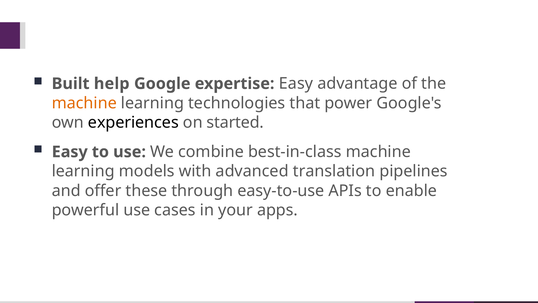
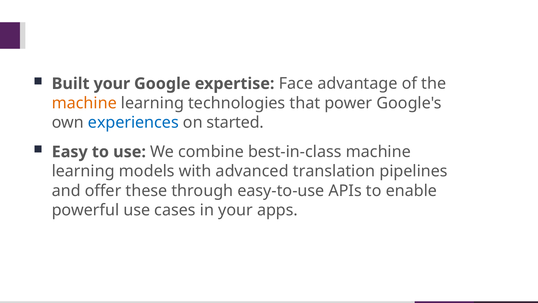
Built help: help -> your
expertise Easy: Easy -> Face
experiences colour: black -> blue
